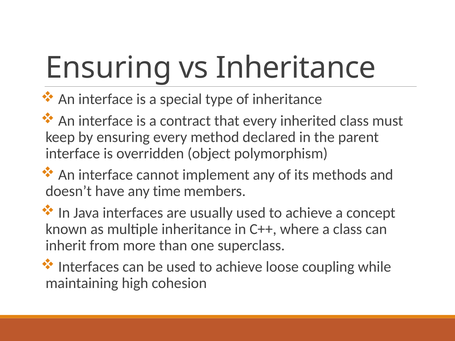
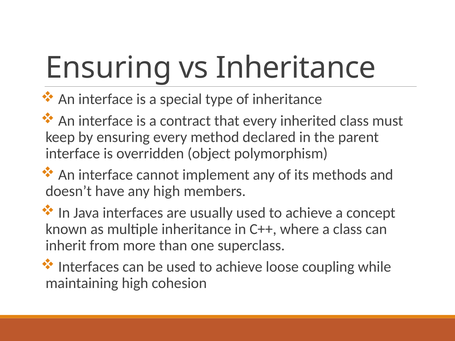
any time: time -> high
